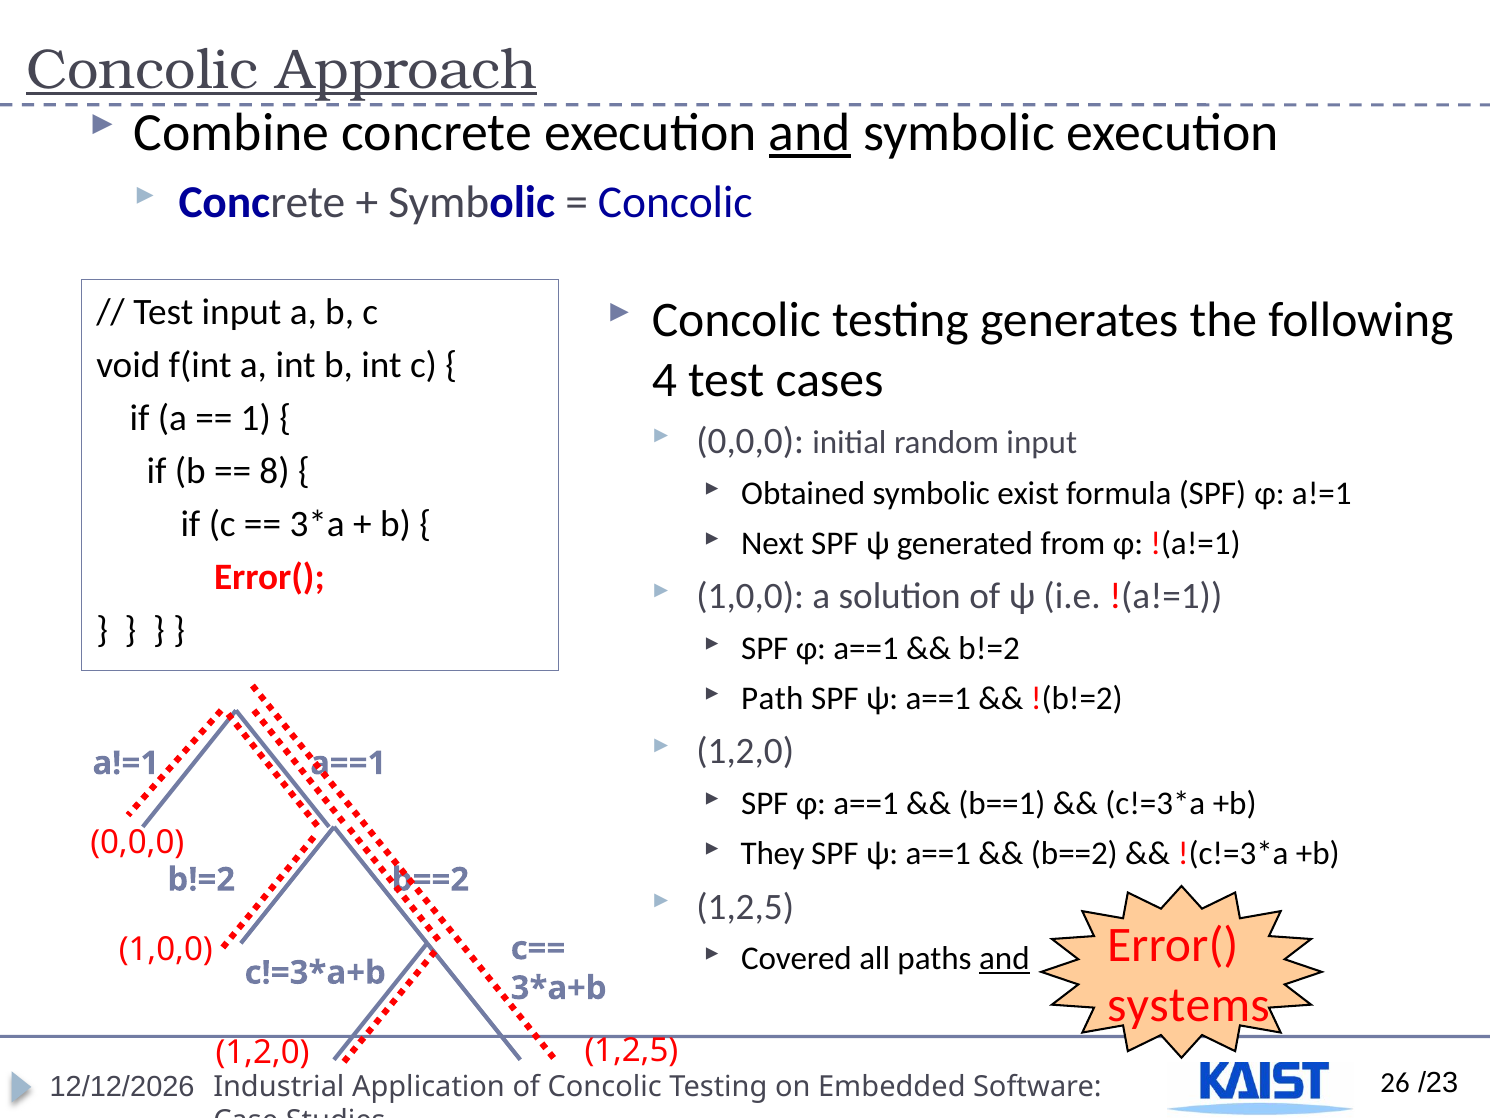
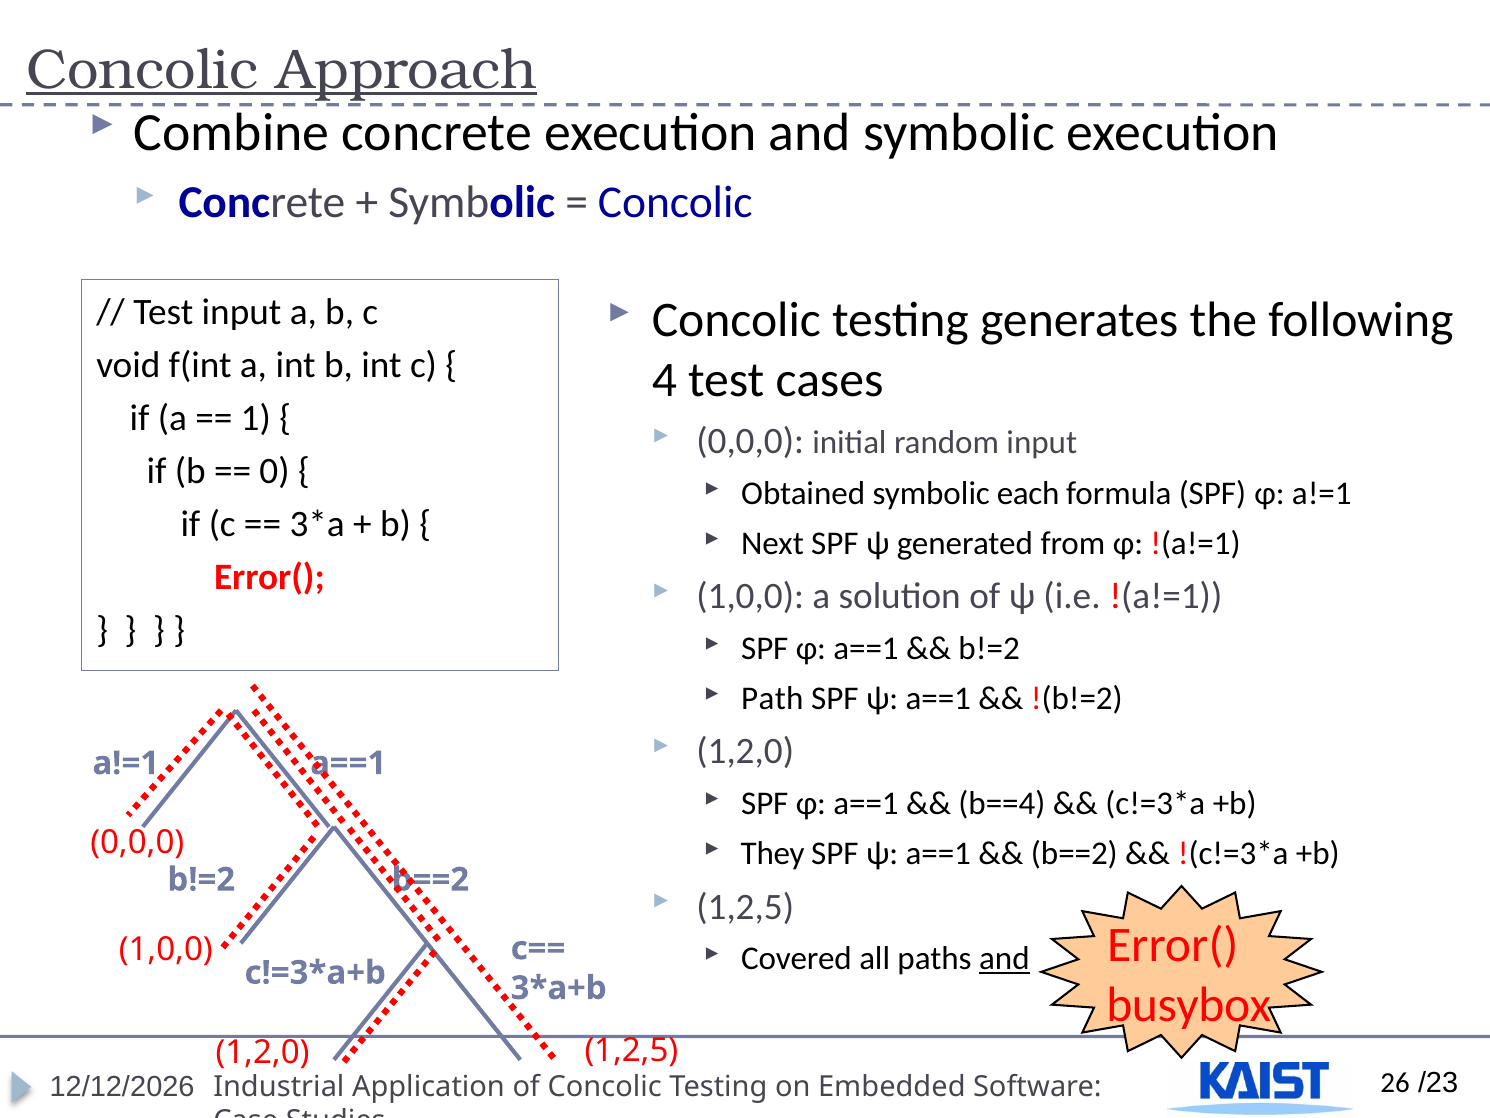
and at (810, 133) underline: present -> none
8: 8 -> 0
exist: exist -> each
b==1: b==1 -> b==4
systems: systems -> busybox
